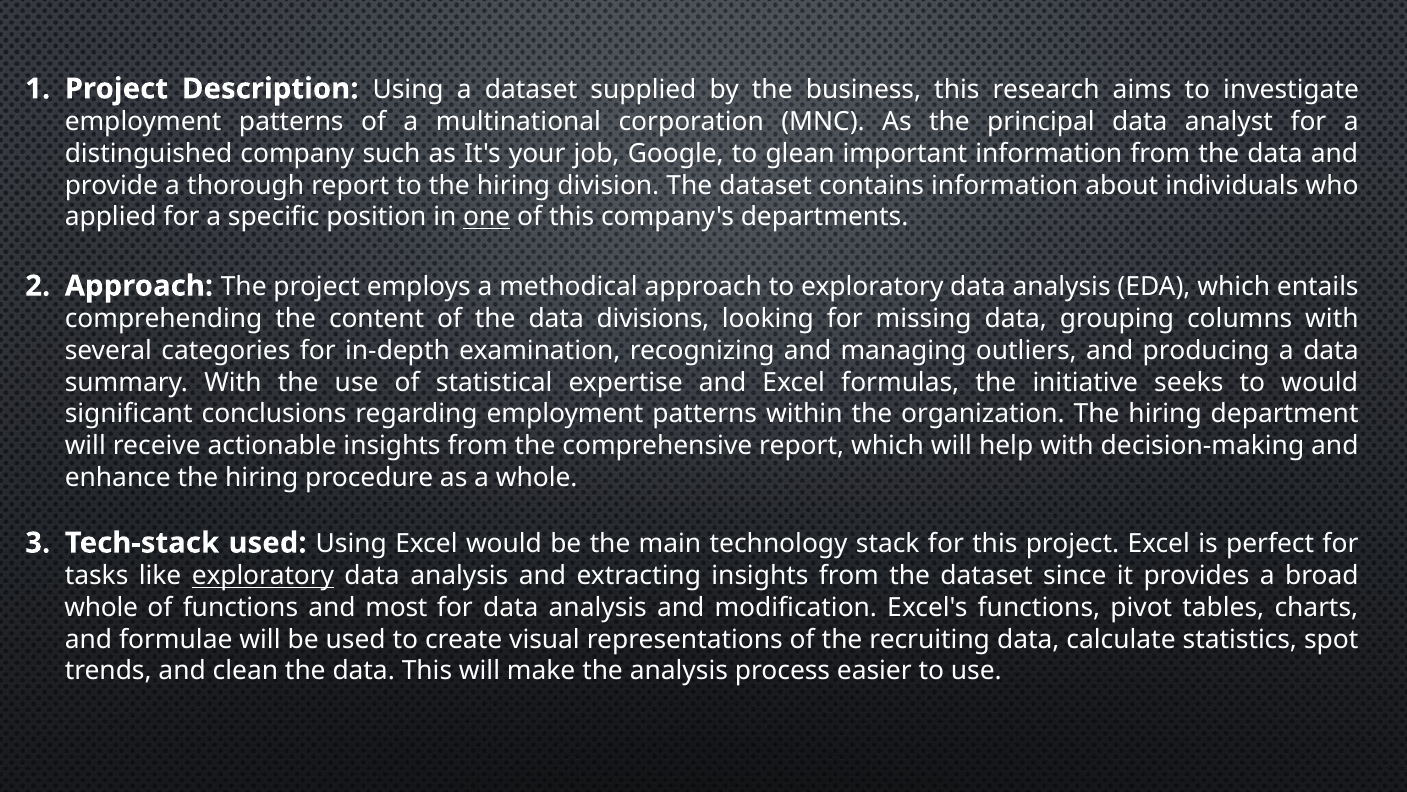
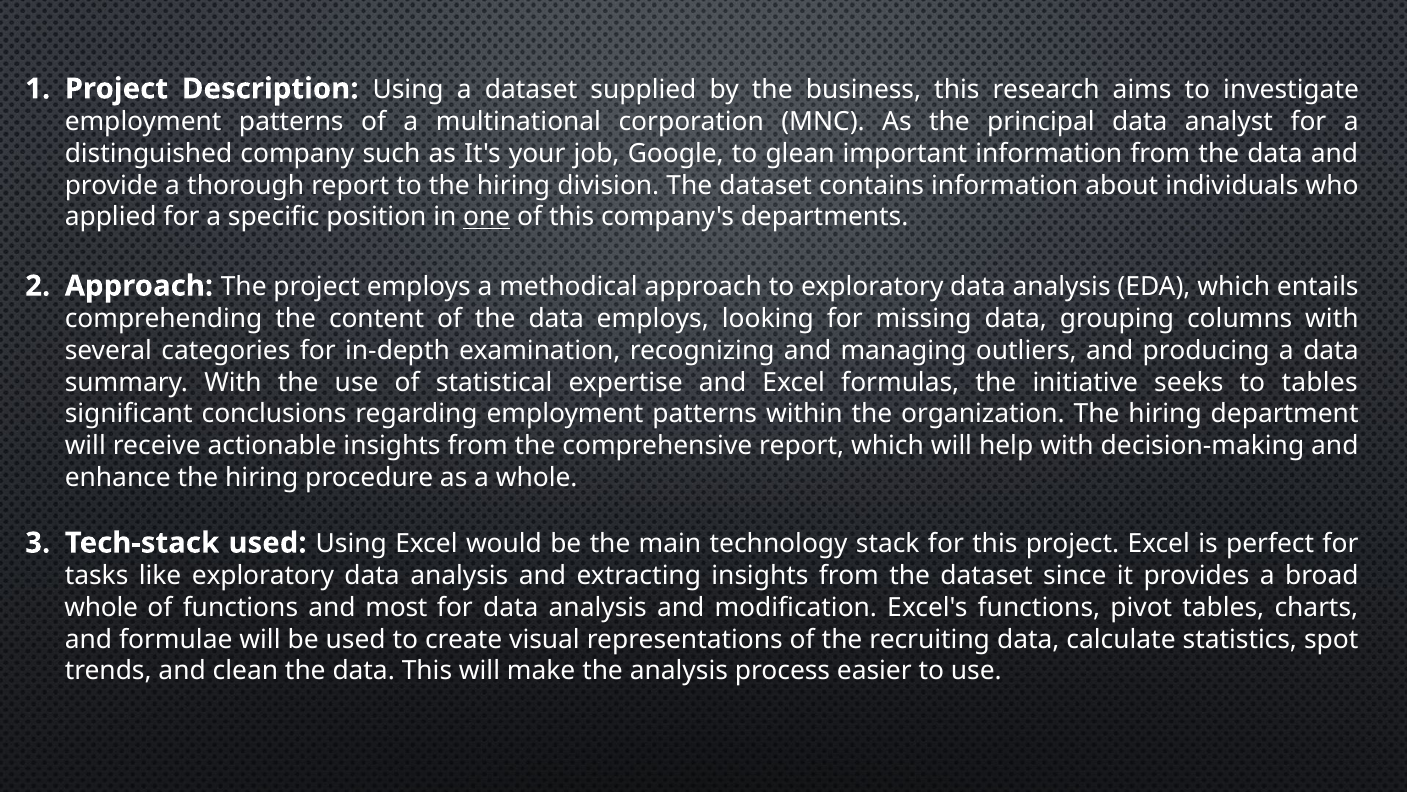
data divisions: divisions -> employs
to would: would -> tables
exploratory at (263, 576) underline: present -> none
